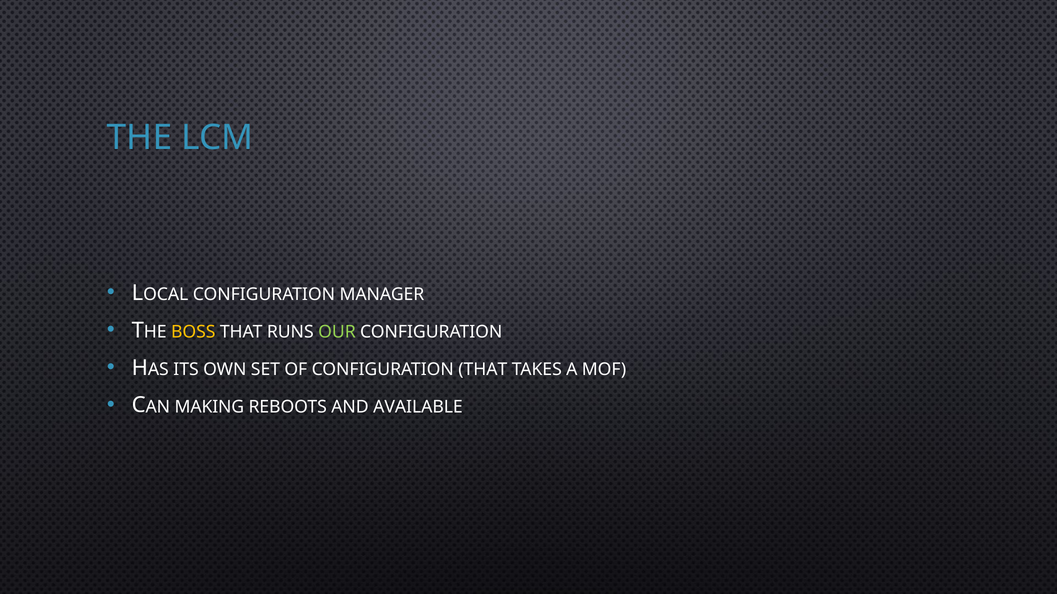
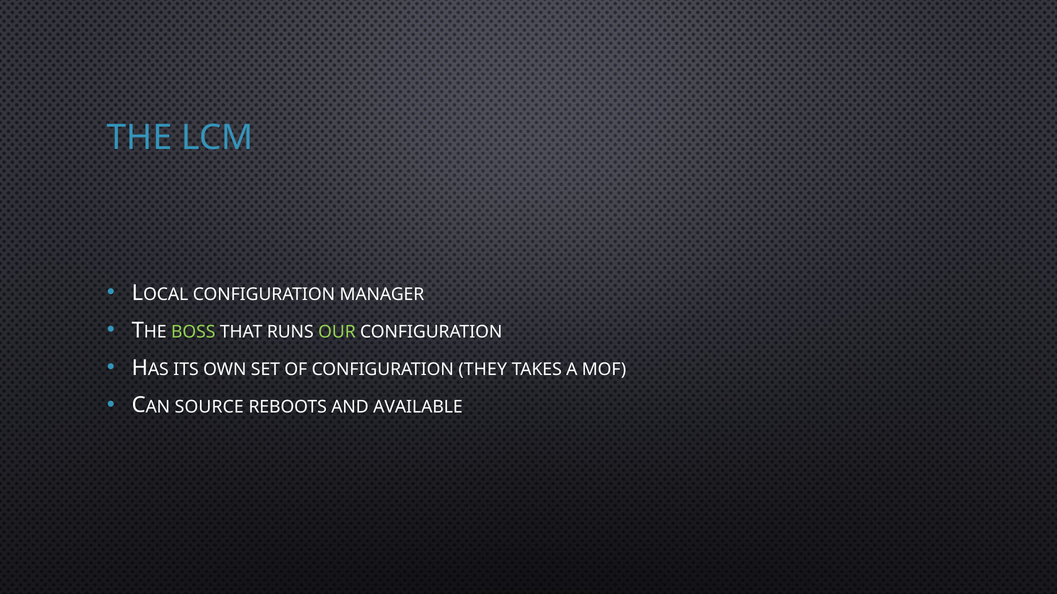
BOSS colour: yellow -> light green
CONFIGURATION THAT: THAT -> THEY
MAKING: MAKING -> SOURCE
